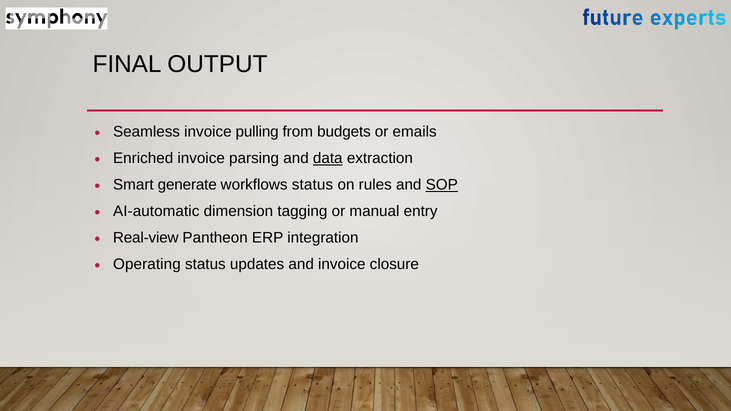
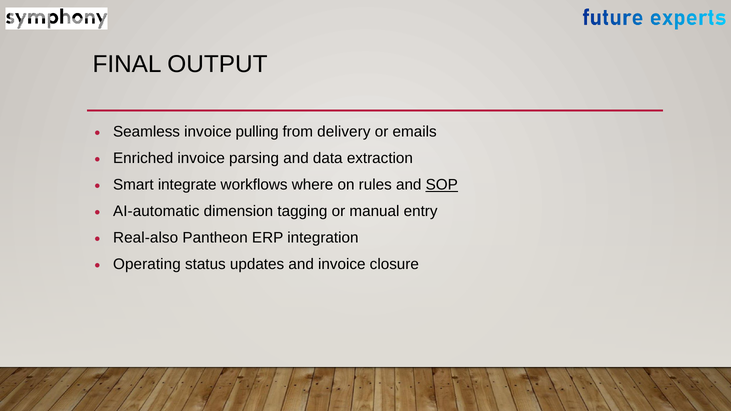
budgets: budgets -> delivery
data underline: present -> none
generate: generate -> integrate
workflows status: status -> where
Real-view: Real-view -> Real-also
